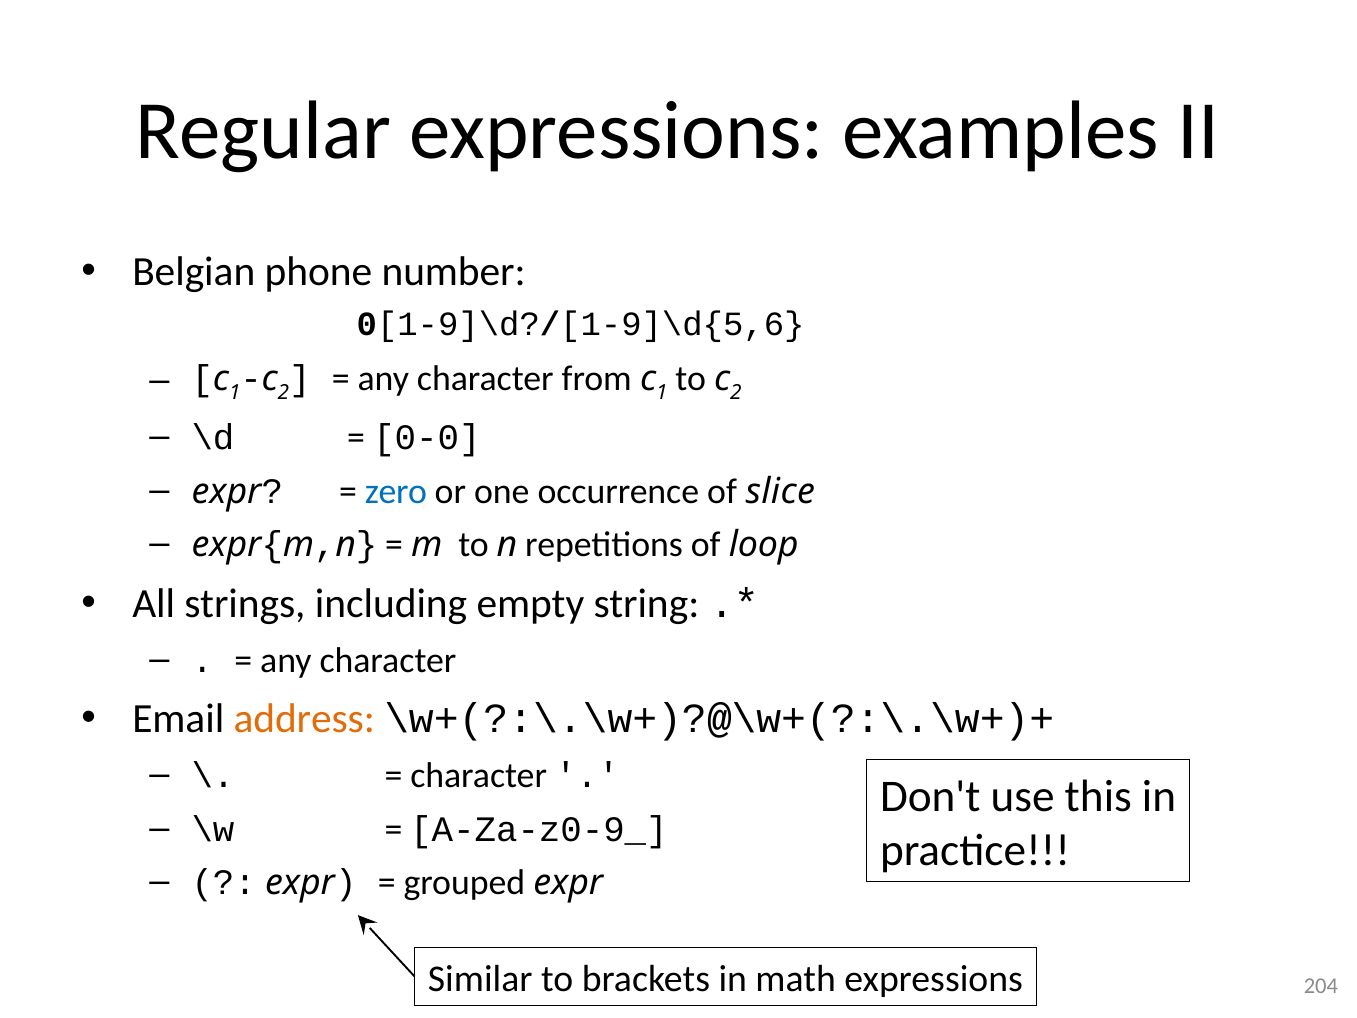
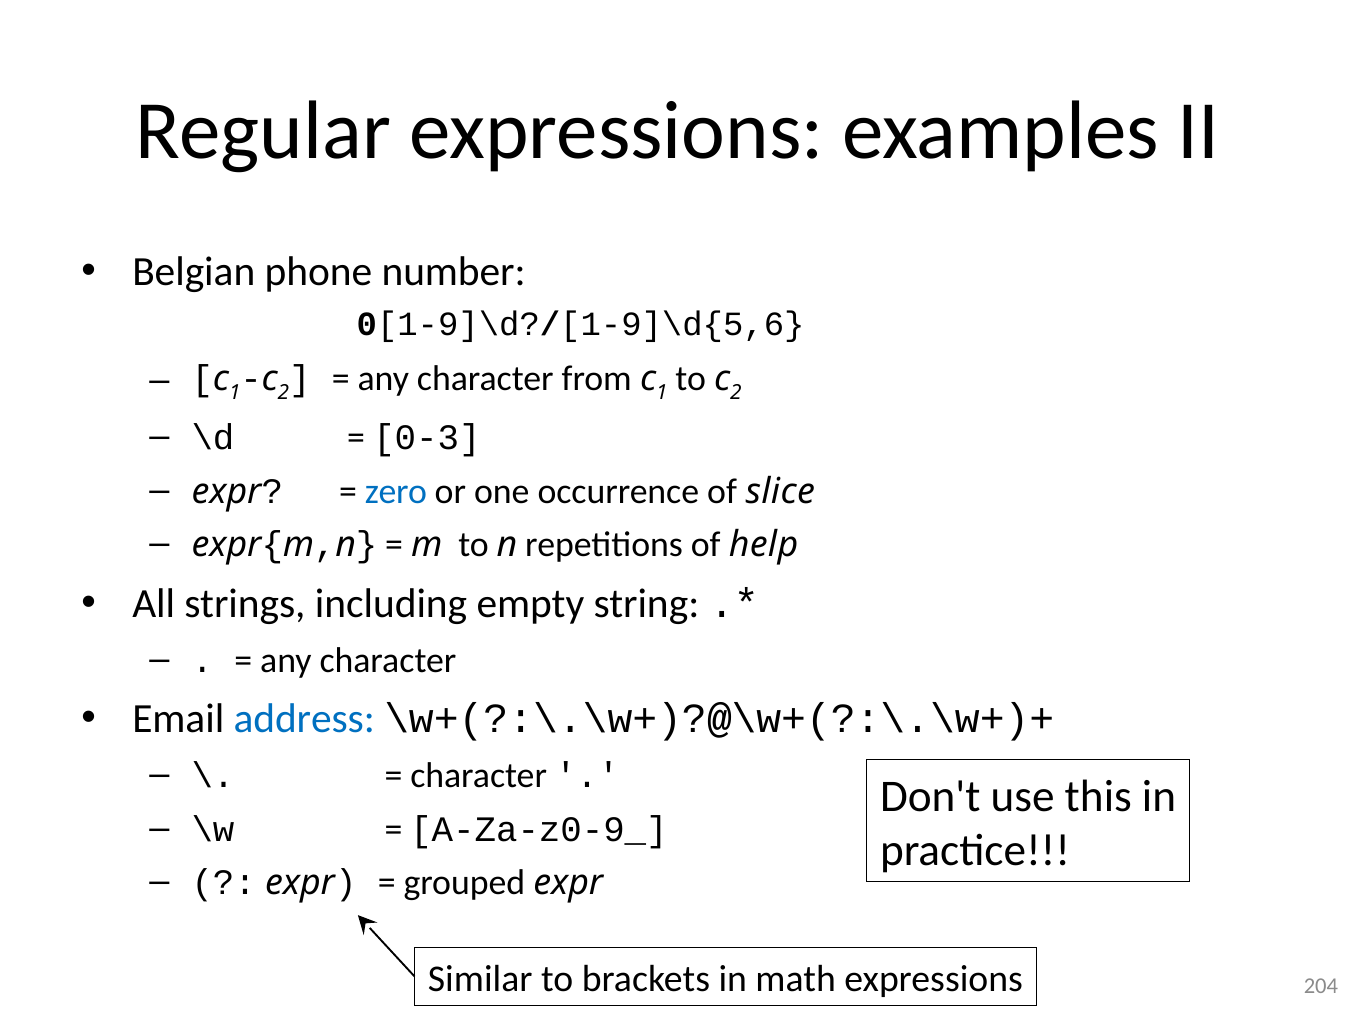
0-0: 0-0 -> 0-3
loop: loop -> help
address colour: orange -> blue
